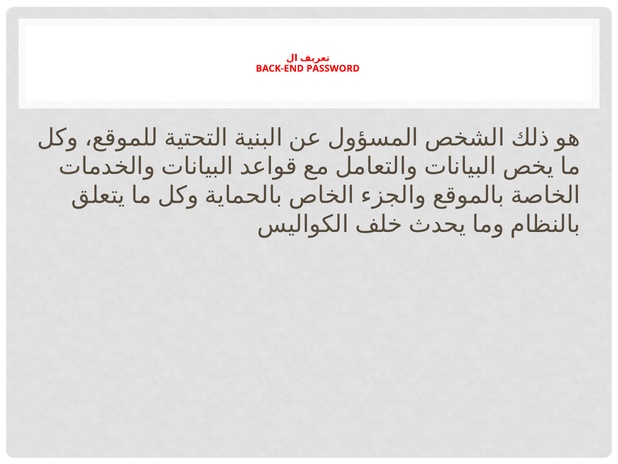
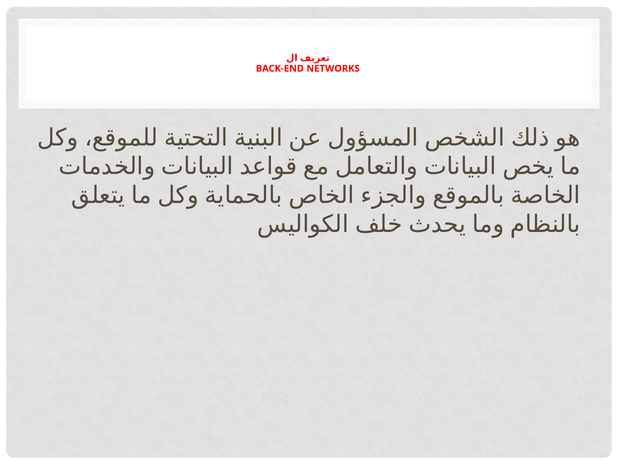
PASSWORD: PASSWORD -> NETWORKS
